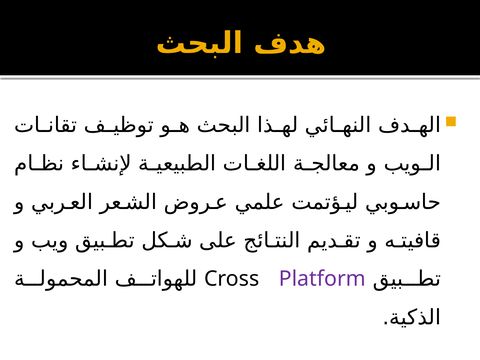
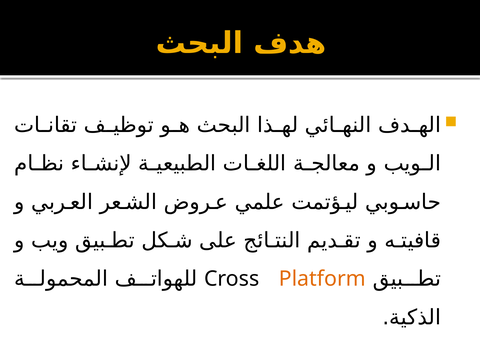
Platform colour: purple -> orange
